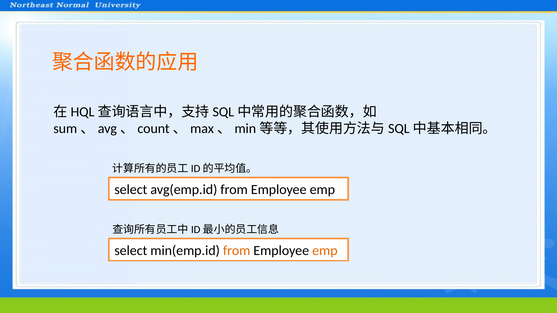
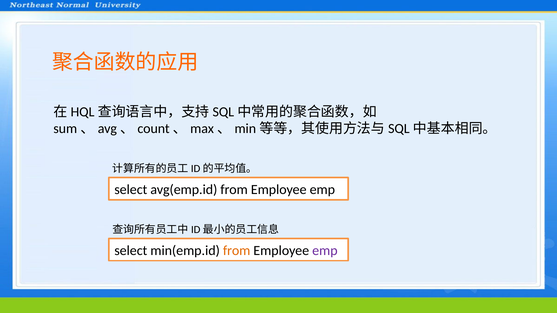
emp at (325, 251) colour: orange -> purple
